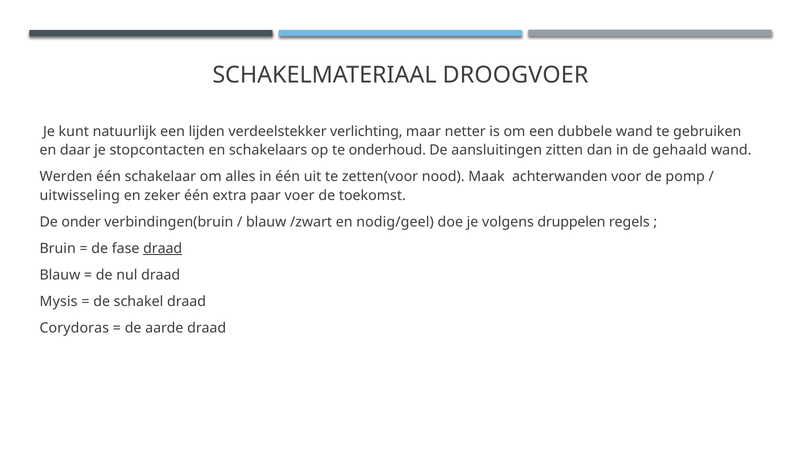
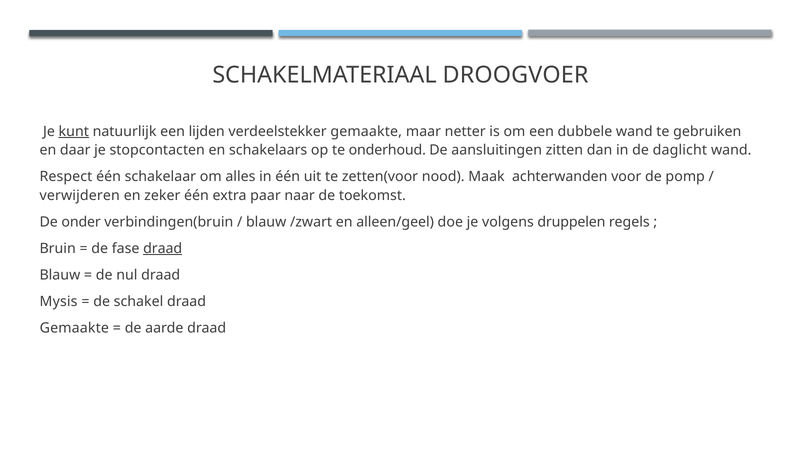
kunt underline: none -> present
verdeelstekker verlichting: verlichting -> gemaakte
gehaald: gehaald -> daglicht
Werden: Werden -> Respect
uitwisseling: uitwisseling -> verwijderen
voer: voer -> naar
nodig/geel: nodig/geel -> alleen/geel
Corydoras at (74, 329): Corydoras -> Gemaakte
